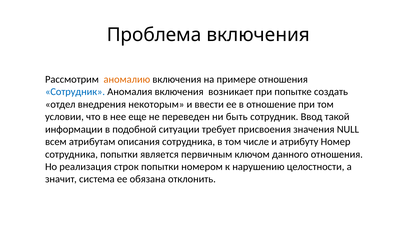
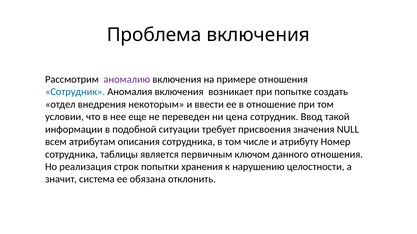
аномалию colour: orange -> purple
быть: быть -> цена
сотрудника попытки: попытки -> таблицы
номером: номером -> хранения
